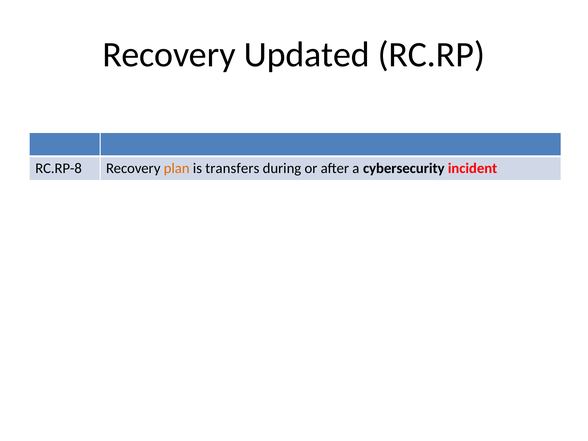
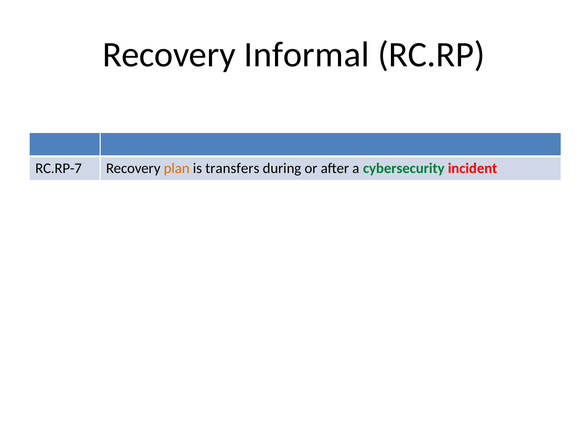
Updated: Updated -> Informal
RC.RP-8: RC.RP-8 -> RC.RP-7
cybersecurity colour: black -> green
